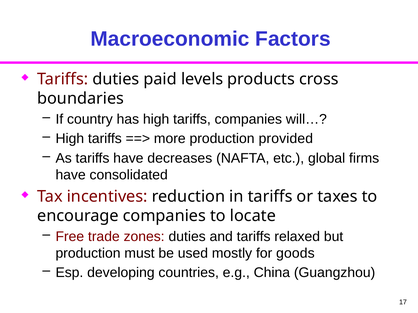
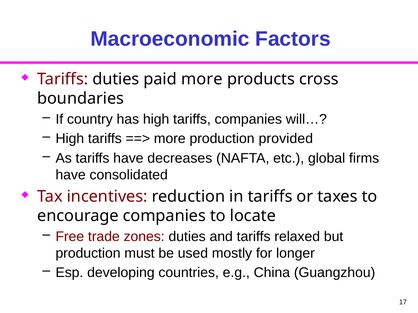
paid levels: levels -> more
goods: goods -> longer
